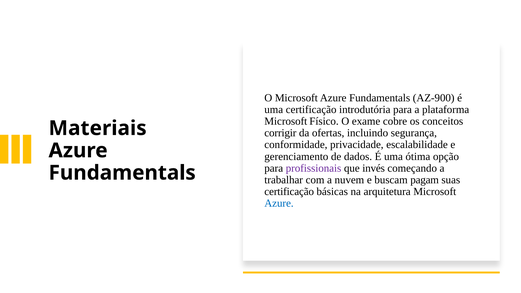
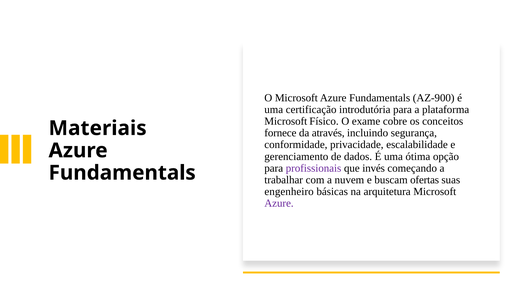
corrigir: corrigir -> fornece
ofertas: ofertas -> através
pagam: pagam -> ofertas
certificação at (289, 192): certificação -> engenheiro
Azure at (279, 203) colour: blue -> purple
